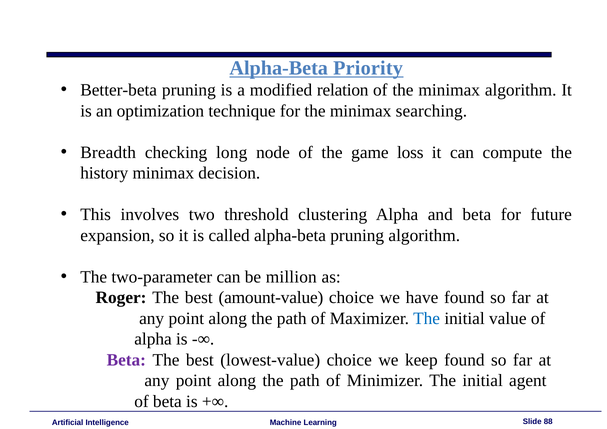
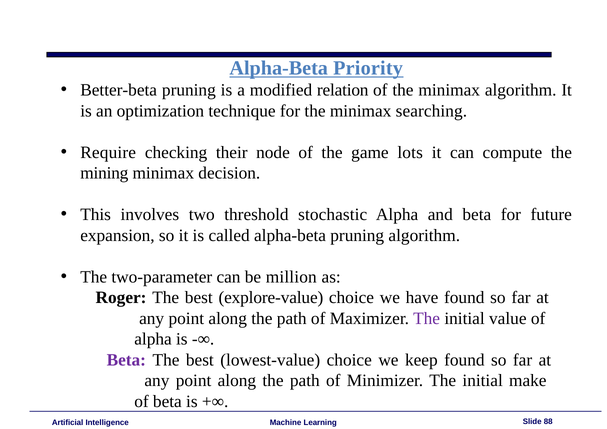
Breadth: Breadth -> Require
long: long -> their
loss: loss -> lots
history: history -> mining
clustering: clustering -> stochastic
amount-value: amount-value -> explore-value
The at (427, 319) colour: blue -> purple
agent: agent -> make
